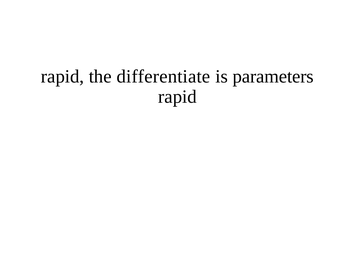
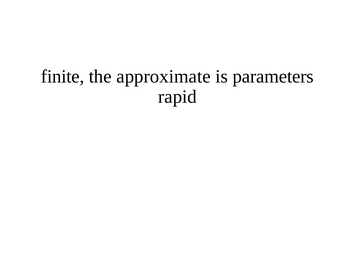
rapid at (63, 77): rapid -> finite
differentiate: differentiate -> approximate
